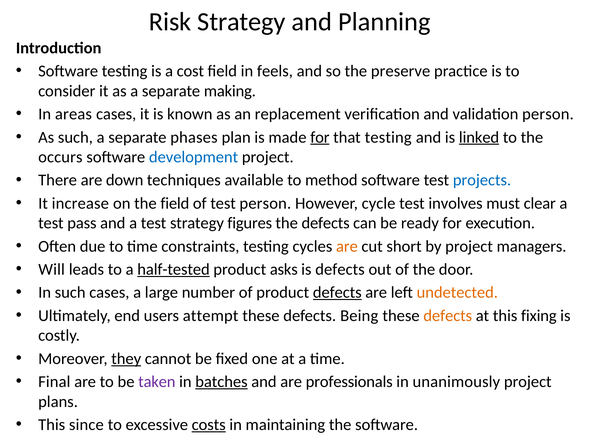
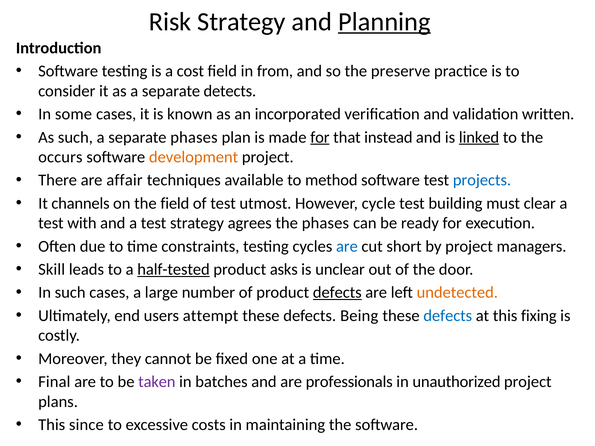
Planning underline: none -> present
feels: feels -> from
making: making -> detects
areas: areas -> some
replacement: replacement -> incorporated
validation person: person -> written
that testing: testing -> instead
development colour: blue -> orange
down: down -> affair
increase: increase -> channels
test person: person -> utmost
involves: involves -> building
pass: pass -> with
figures: figures -> agrees
the defects: defects -> phases
are at (347, 246) colour: orange -> blue
Will: Will -> Skill
is defects: defects -> unclear
defects at (448, 316) colour: orange -> blue
they underline: present -> none
batches underline: present -> none
unanimously: unanimously -> unauthorized
costs underline: present -> none
